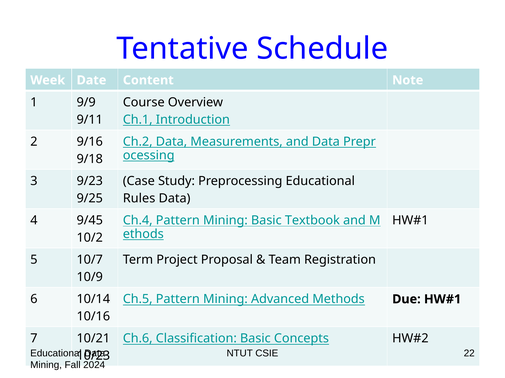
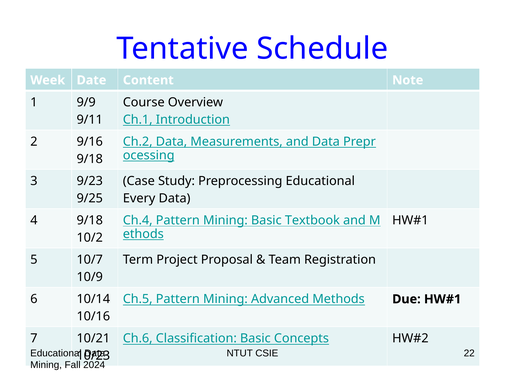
Rules: Rules -> Every
4 9/45: 9/45 -> 9/18
